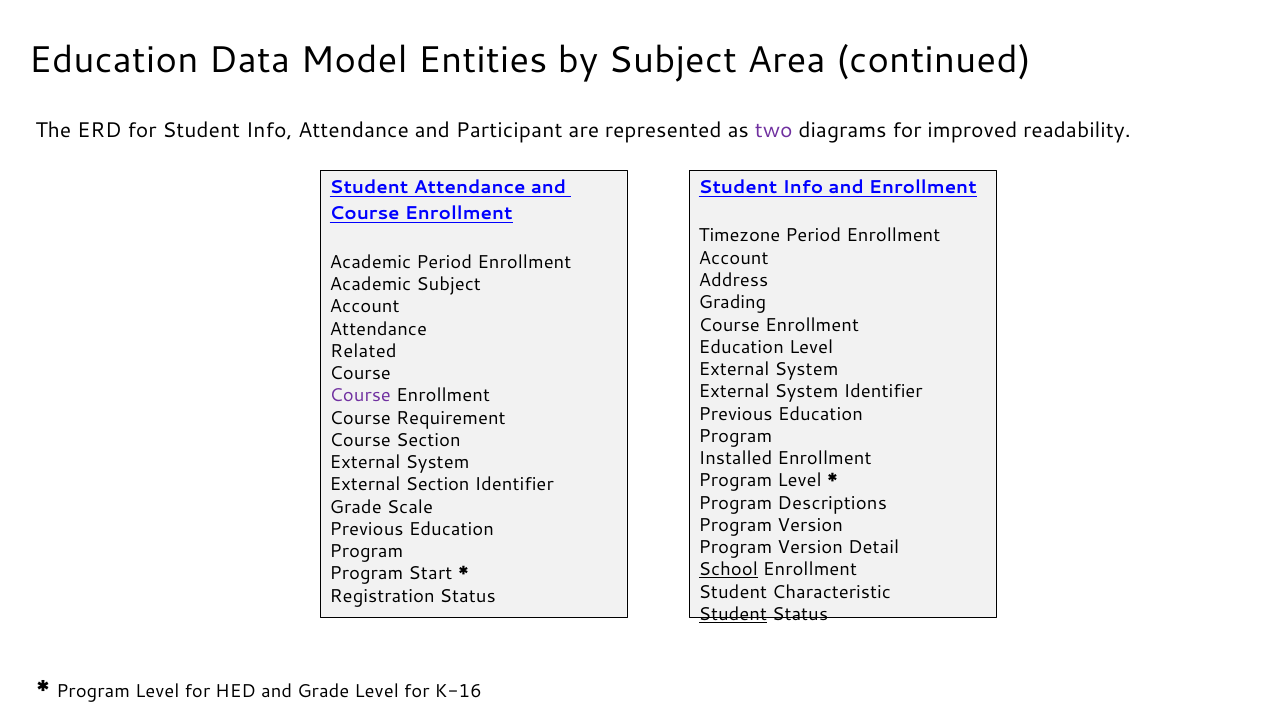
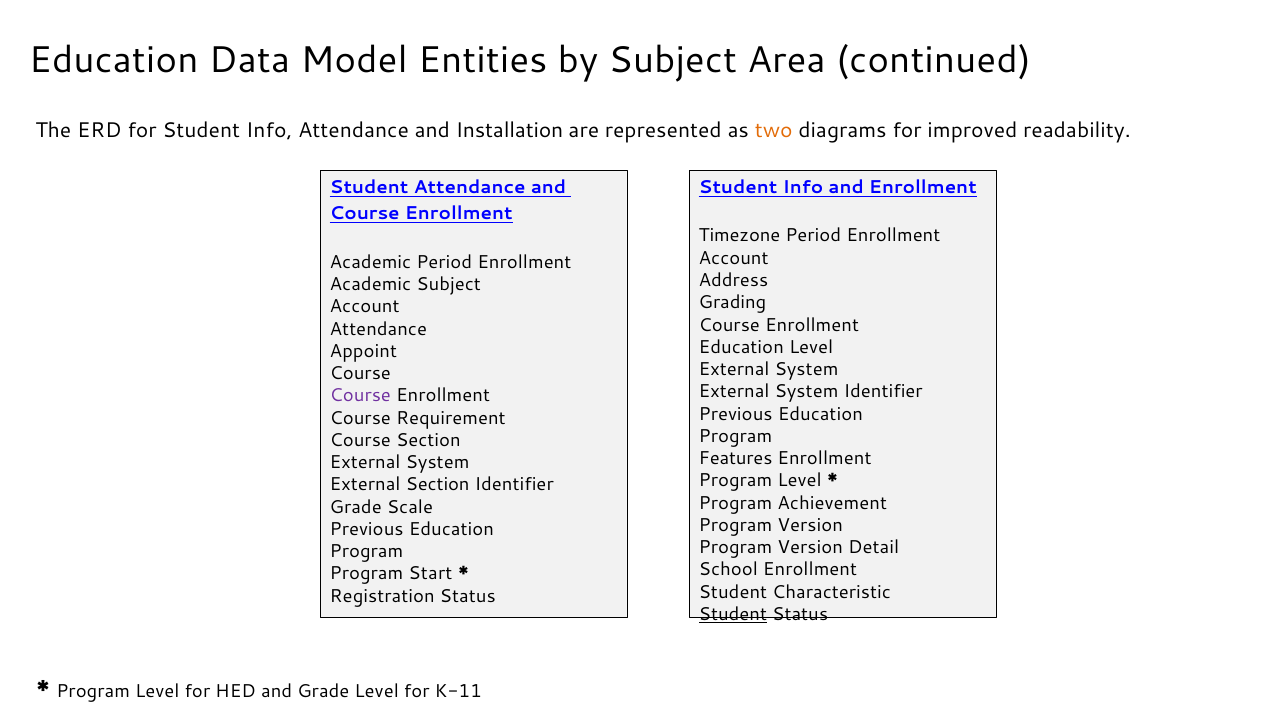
Participant: Participant -> Installation
two colour: purple -> orange
Related: Related -> Appoint
Installed: Installed -> Features
Descriptions: Descriptions -> Achievement
School underline: present -> none
K-16: K-16 -> K-11
